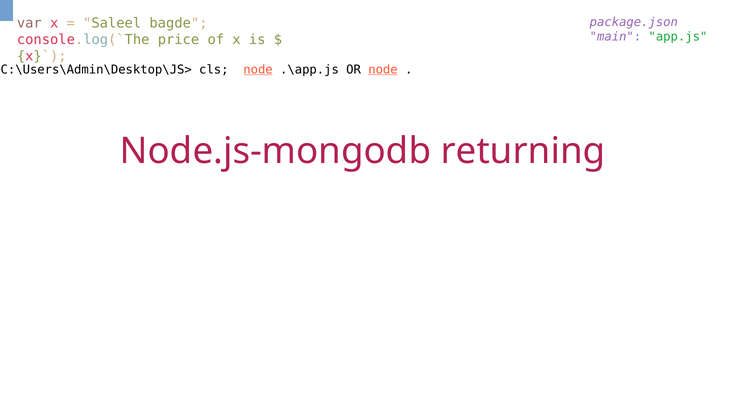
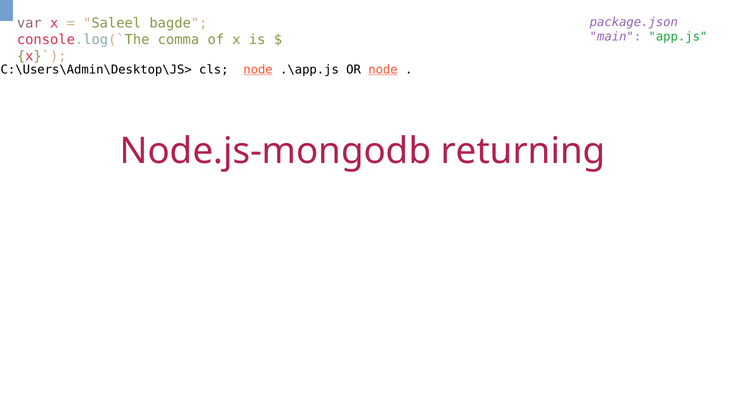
price: price -> comma
